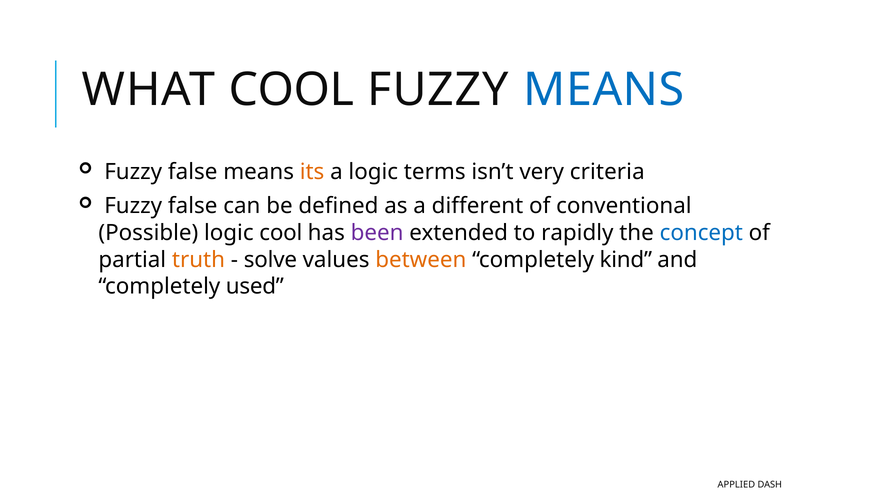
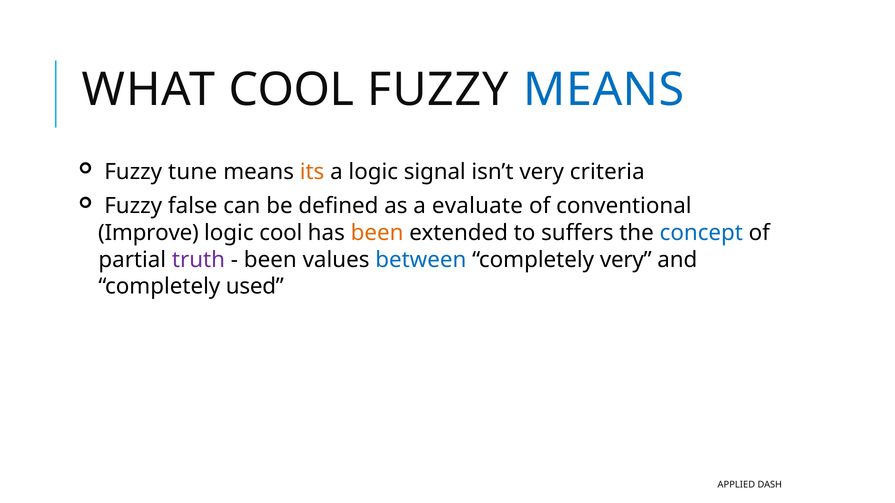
false at (193, 172): false -> tune
terms: terms -> signal
different: different -> evaluate
Possible: Possible -> Improve
been at (377, 233) colour: purple -> orange
rapidly: rapidly -> suffers
truth colour: orange -> purple
solve at (270, 260): solve -> been
between colour: orange -> blue
completely kind: kind -> very
